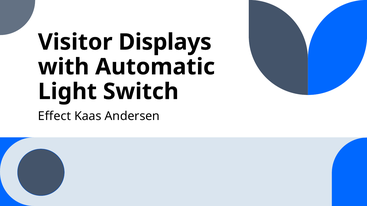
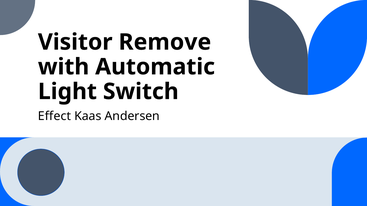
Displays: Displays -> Remove
